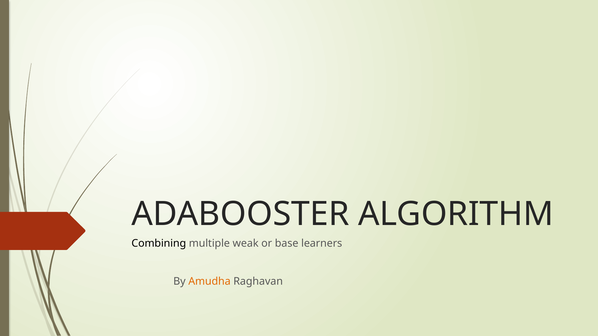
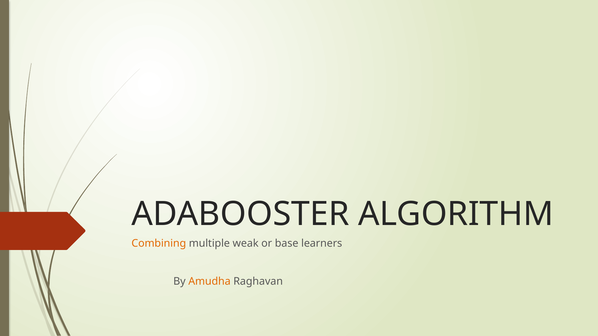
Combining colour: black -> orange
